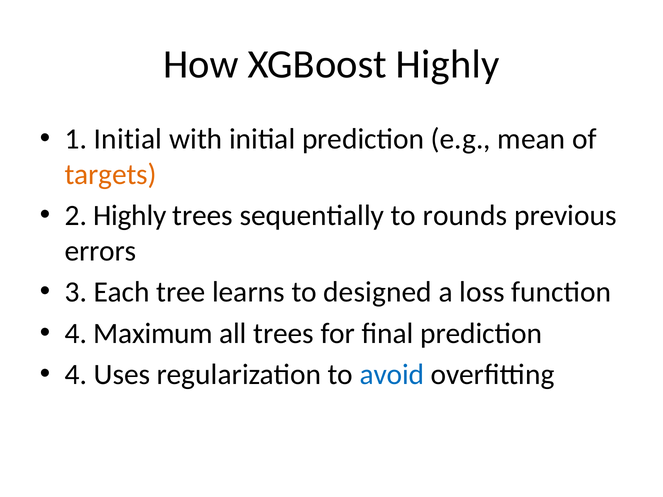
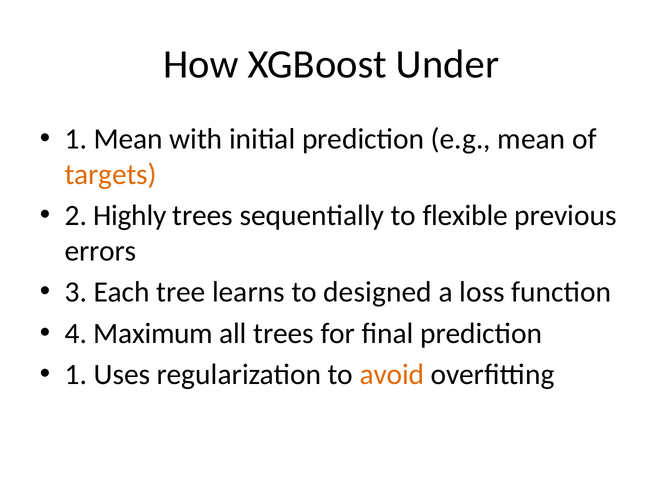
XGBoost Highly: Highly -> Under
1 Initial: Initial -> Mean
rounds: rounds -> flexible
4 at (76, 375): 4 -> 1
avoid colour: blue -> orange
